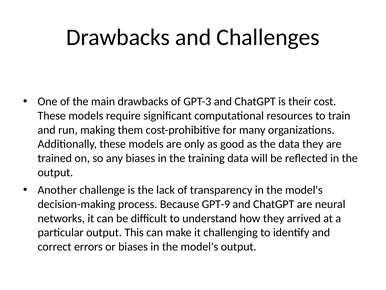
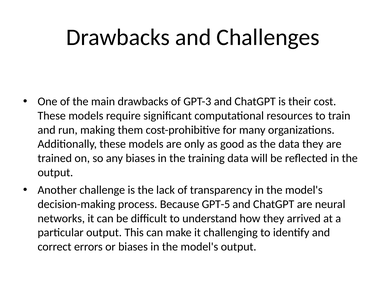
GPT-9: GPT-9 -> GPT-5
